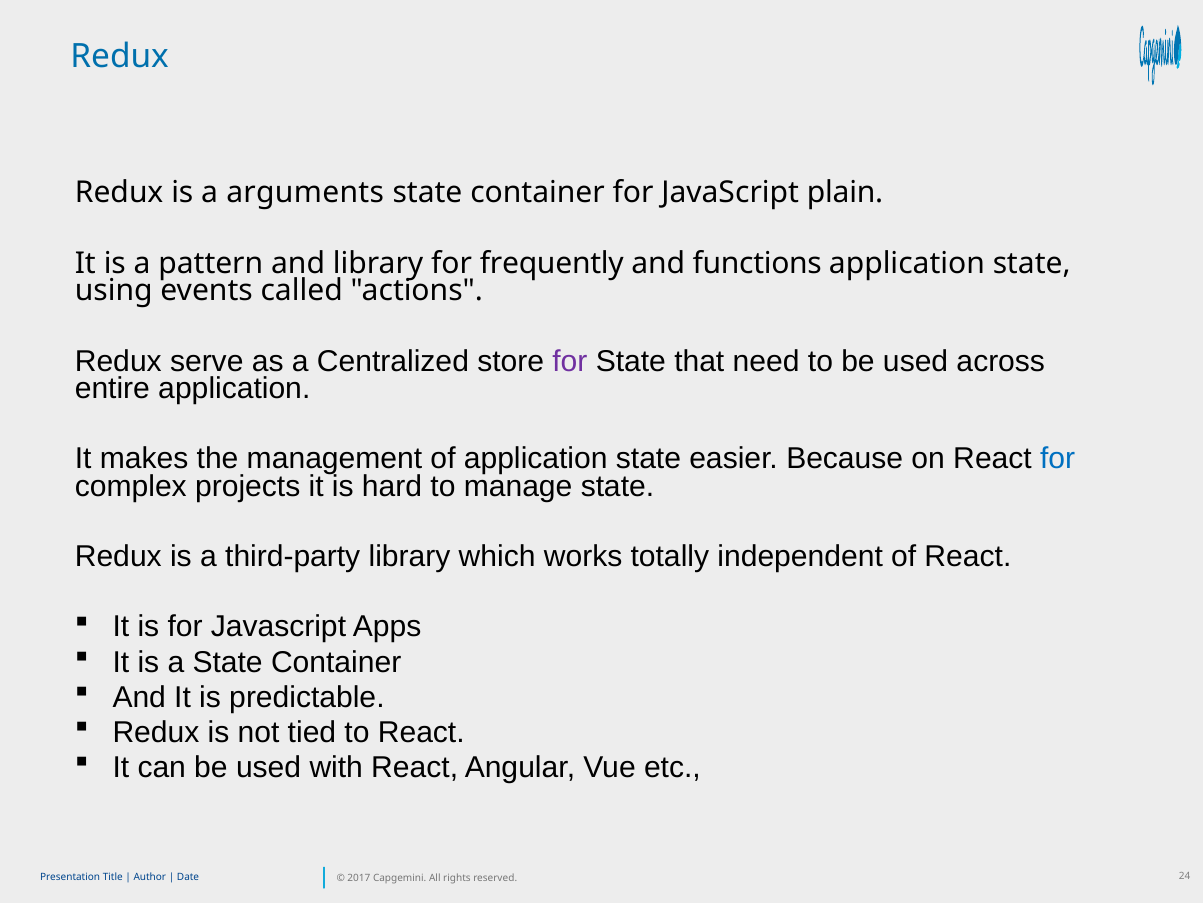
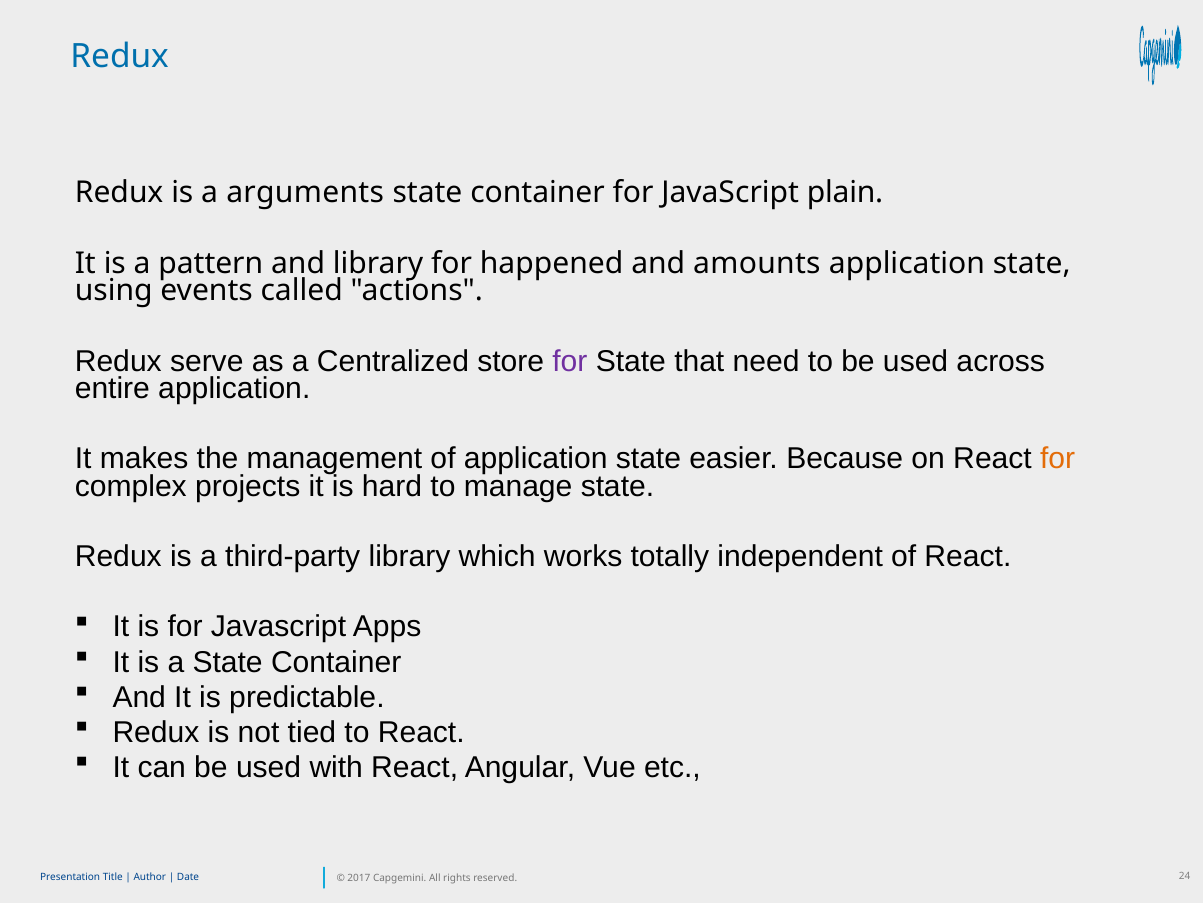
frequently: frequently -> happened
functions: functions -> amounts
for at (1058, 459) colour: blue -> orange
